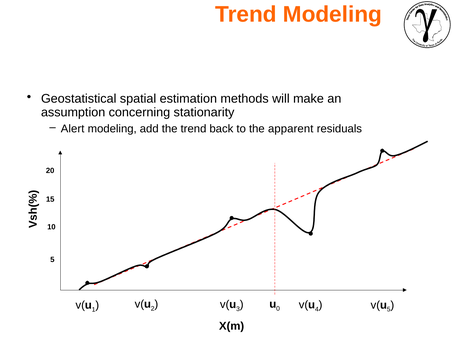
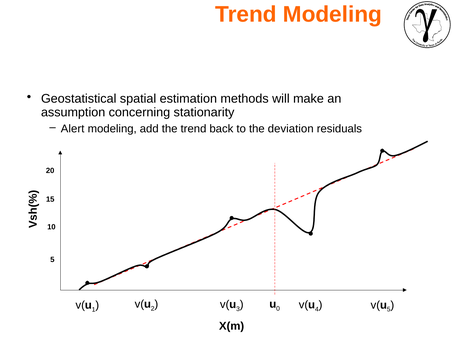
apparent: apparent -> deviation
